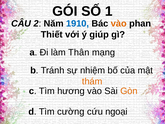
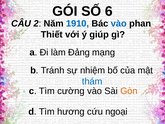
1: 1 -> 6
vào at (119, 23) colour: orange -> blue
Thân: Thân -> Đảng
thám colour: orange -> blue
hương: hương -> cường
cường: cường -> hương
